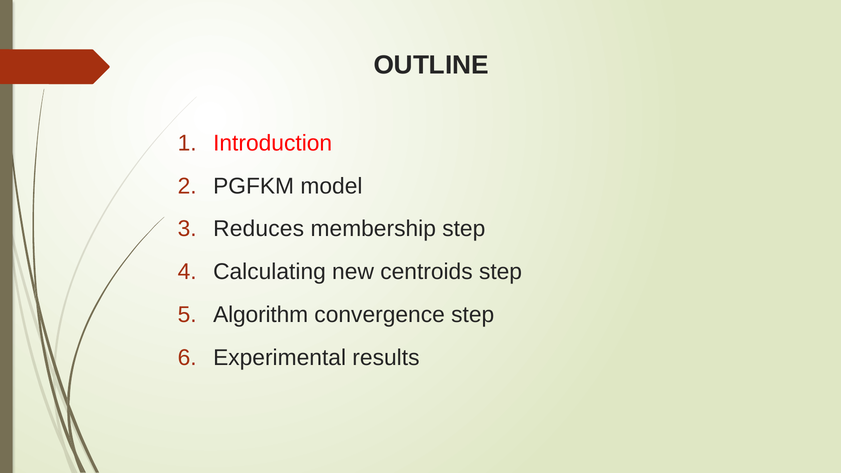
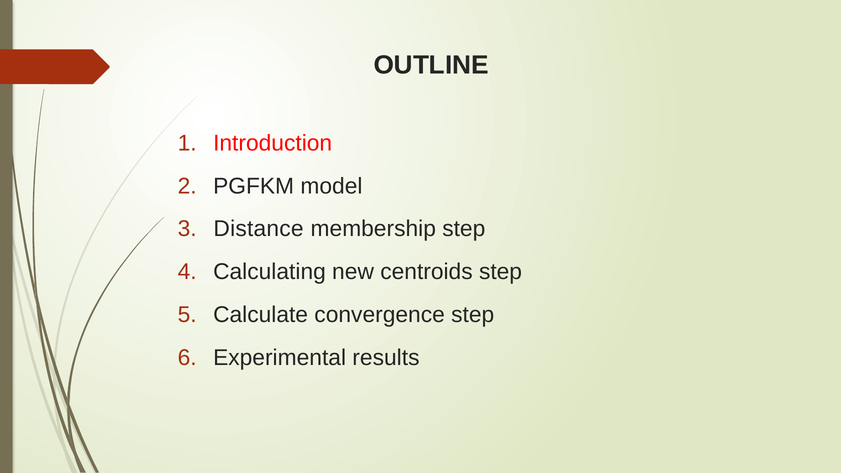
Reduces: Reduces -> Distance
Algorithm: Algorithm -> Calculate
